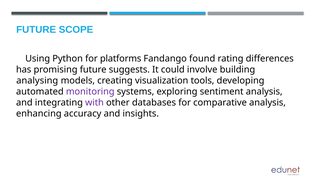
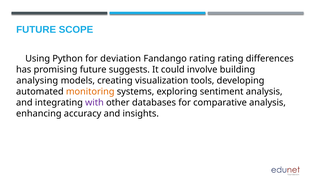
platforms: platforms -> deviation
Fandango found: found -> rating
monitoring colour: purple -> orange
